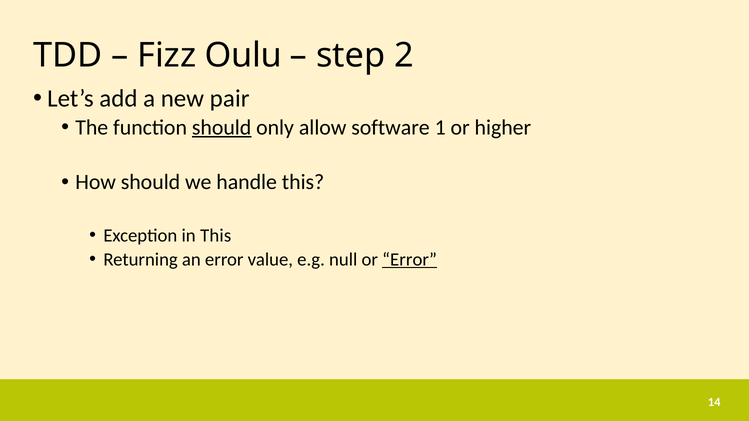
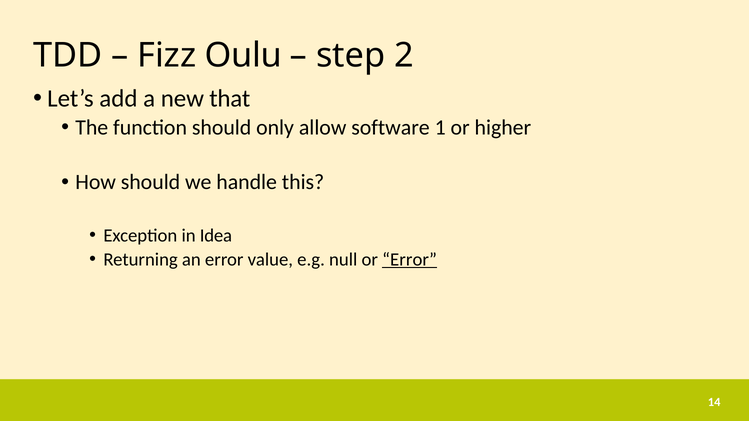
pair: pair -> that
should at (222, 128) underline: present -> none
in This: This -> Idea
